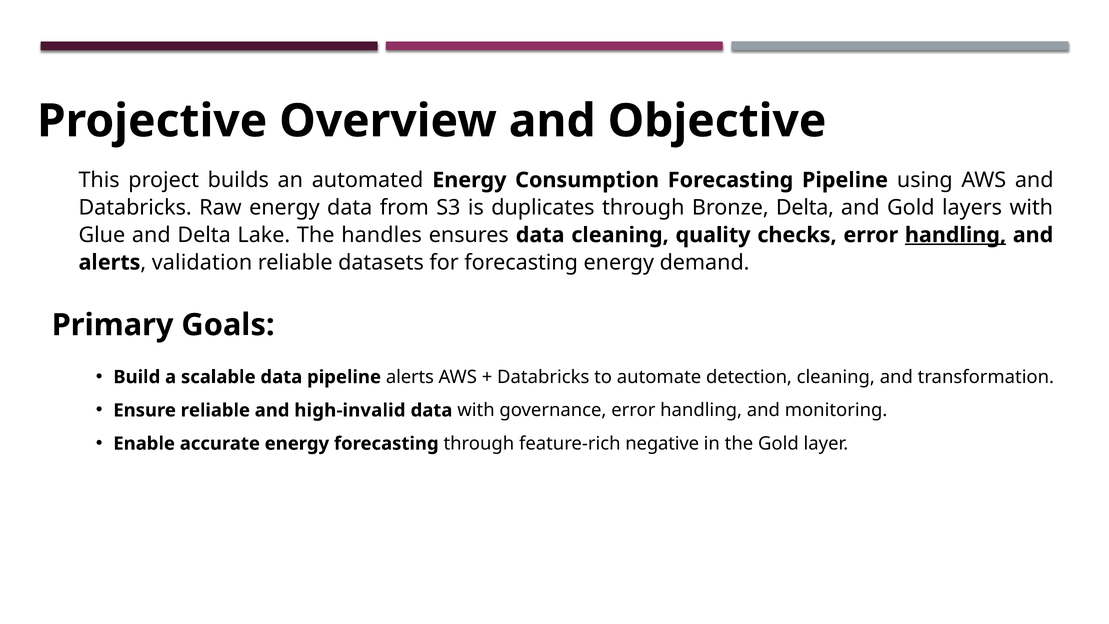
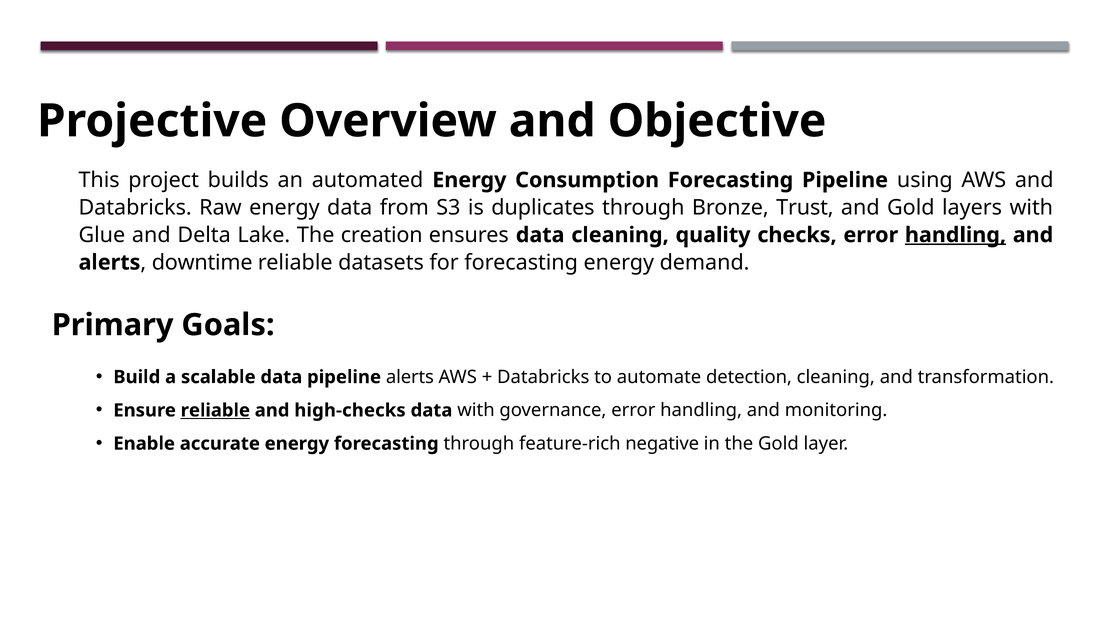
Bronze Delta: Delta -> Trust
handles: handles -> creation
validation: validation -> downtime
reliable at (215, 410) underline: none -> present
high-invalid: high-invalid -> high-checks
